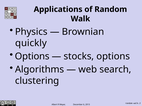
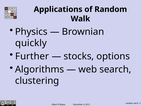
Options at (32, 57): Options -> Further
